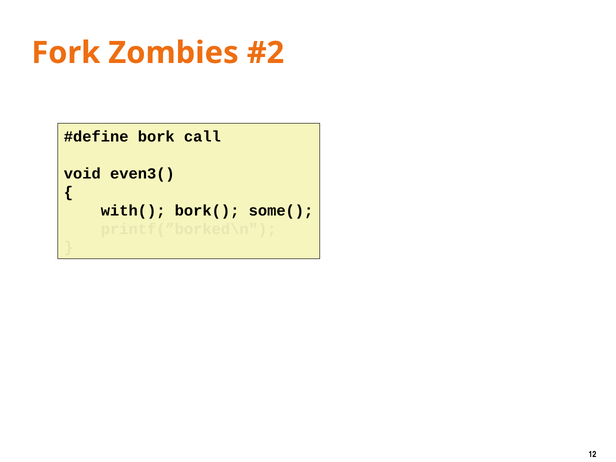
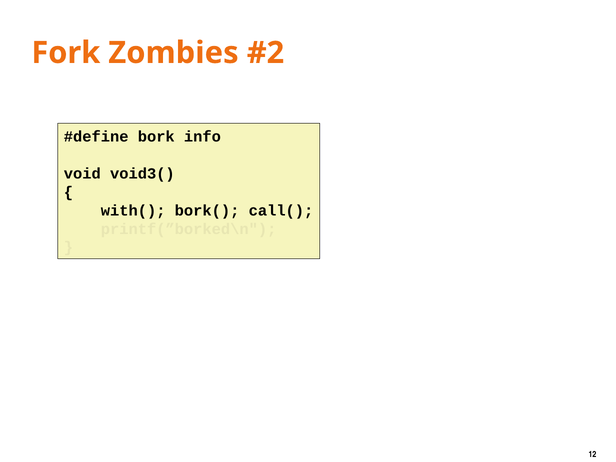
call: call -> info
even3(: even3( -> void3(
some(: some( -> call(
